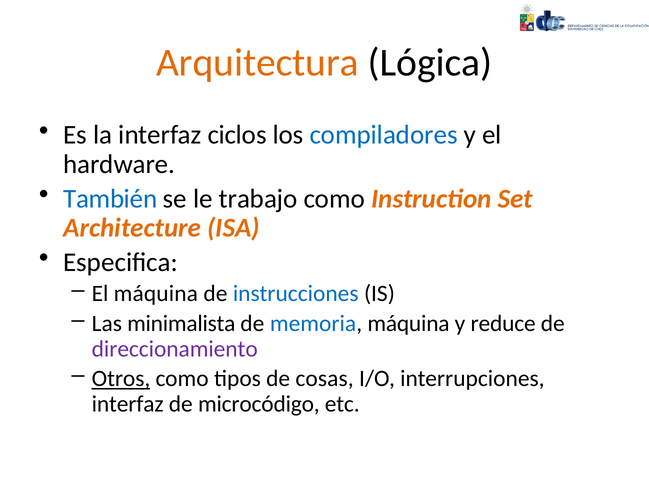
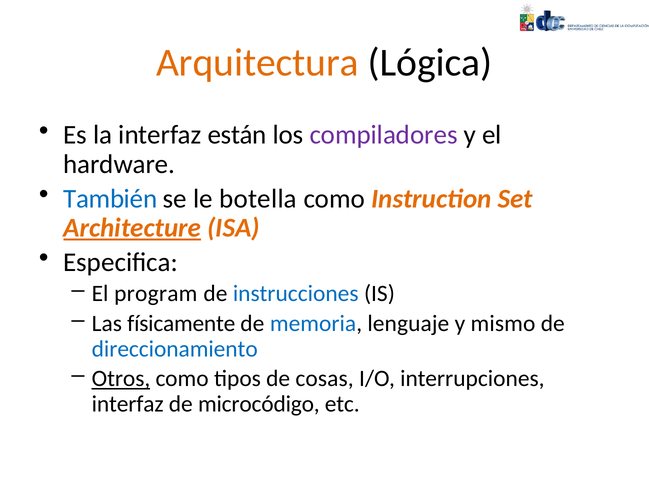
ciclos: ciclos -> están
compiladores colour: blue -> purple
trabajo: trabajo -> botella
Architecture underline: none -> present
El máquina: máquina -> program
minimalista: minimalista -> físicamente
memoria máquina: máquina -> lenguaje
reduce: reduce -> mismo
direccionamiento colour: purple -> blue
